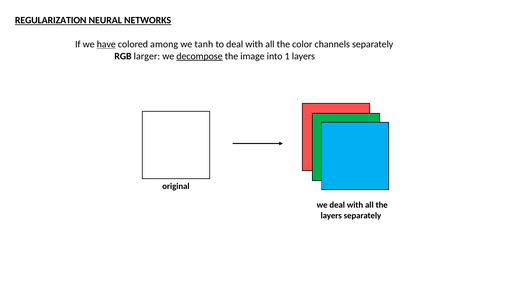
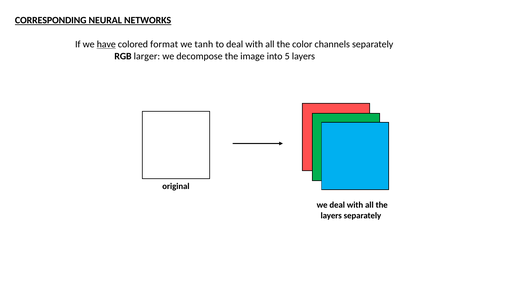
REGULARIZATION: REGULARIZATION -> CORRESPONDING
among: among -> format
decompose underline: present -> none
1: 1 -> 5
